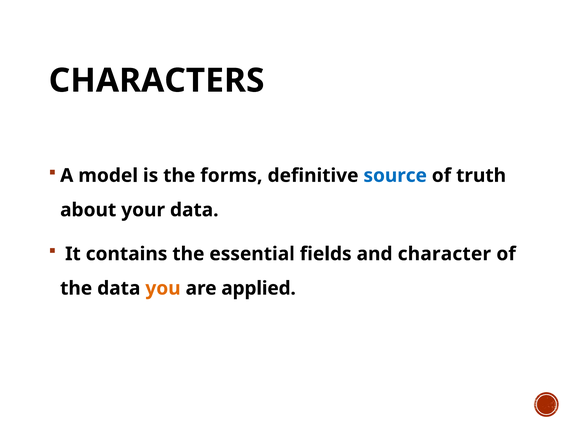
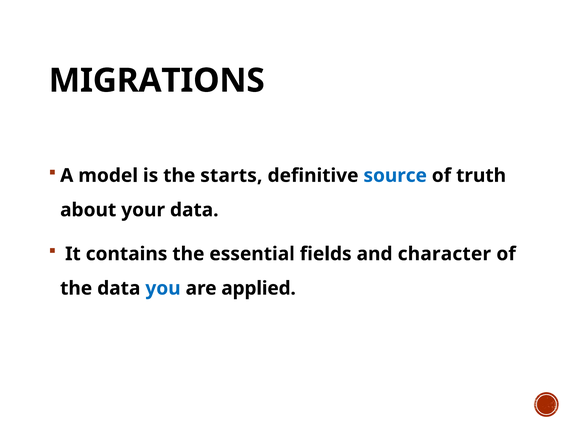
CHARACTERS: CHARACTERS -> MIGRATIONS
forms: forms -> starts
you colour: orange -> blue
